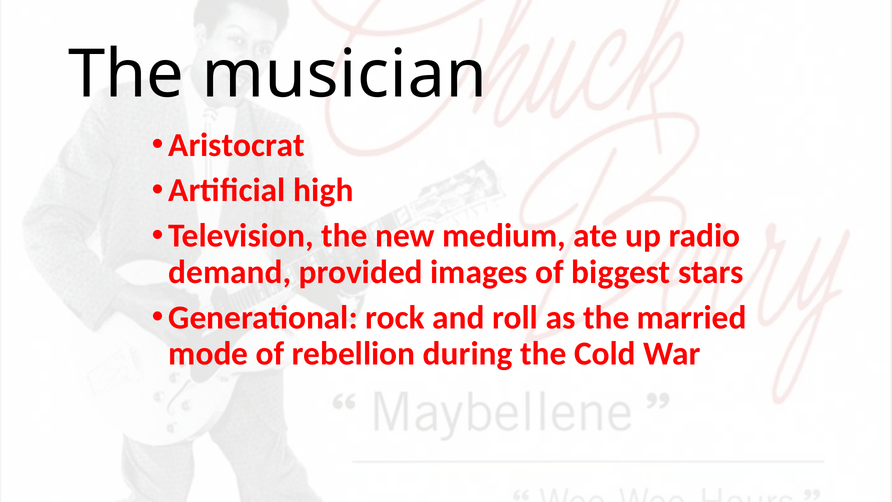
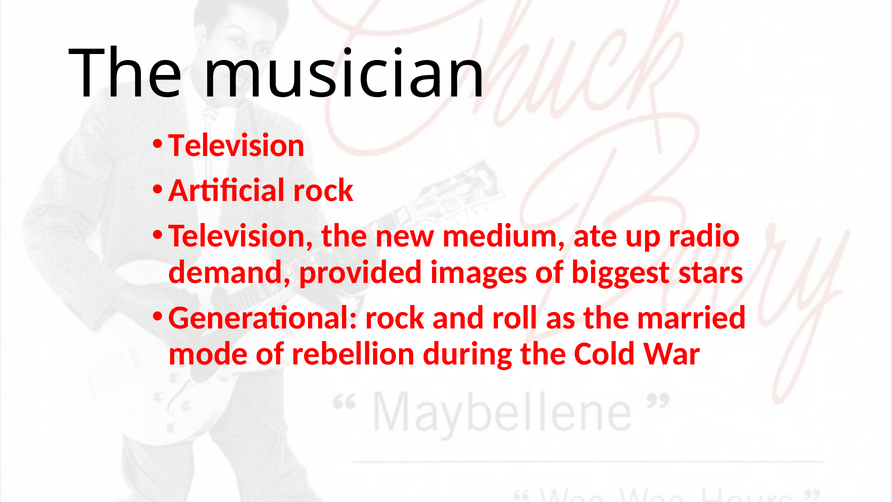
Aristocrat at (237, 145): Aristocrat -> Television
Artificial high: high -> rock
